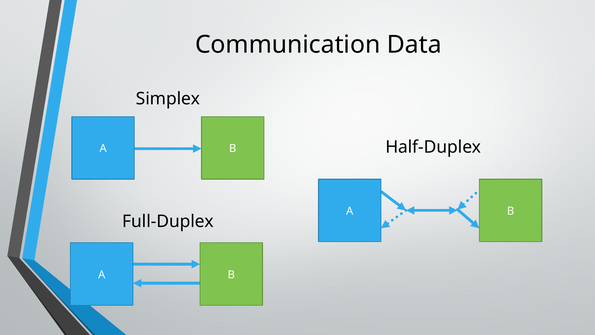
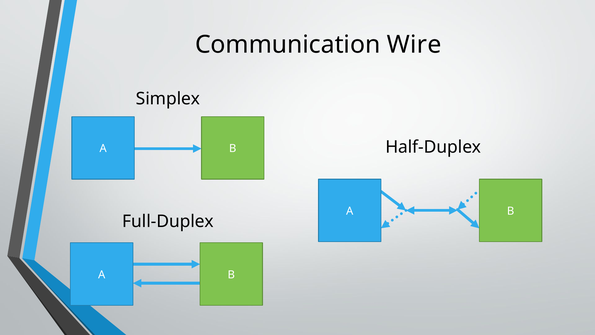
Data: Data -> Wire
